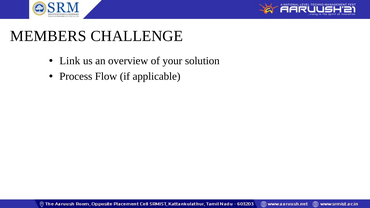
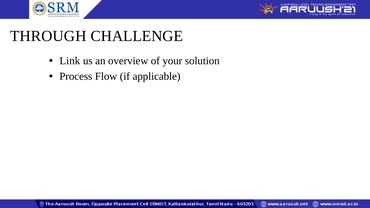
MEMBERS: MEMBERS -> THROUGH
